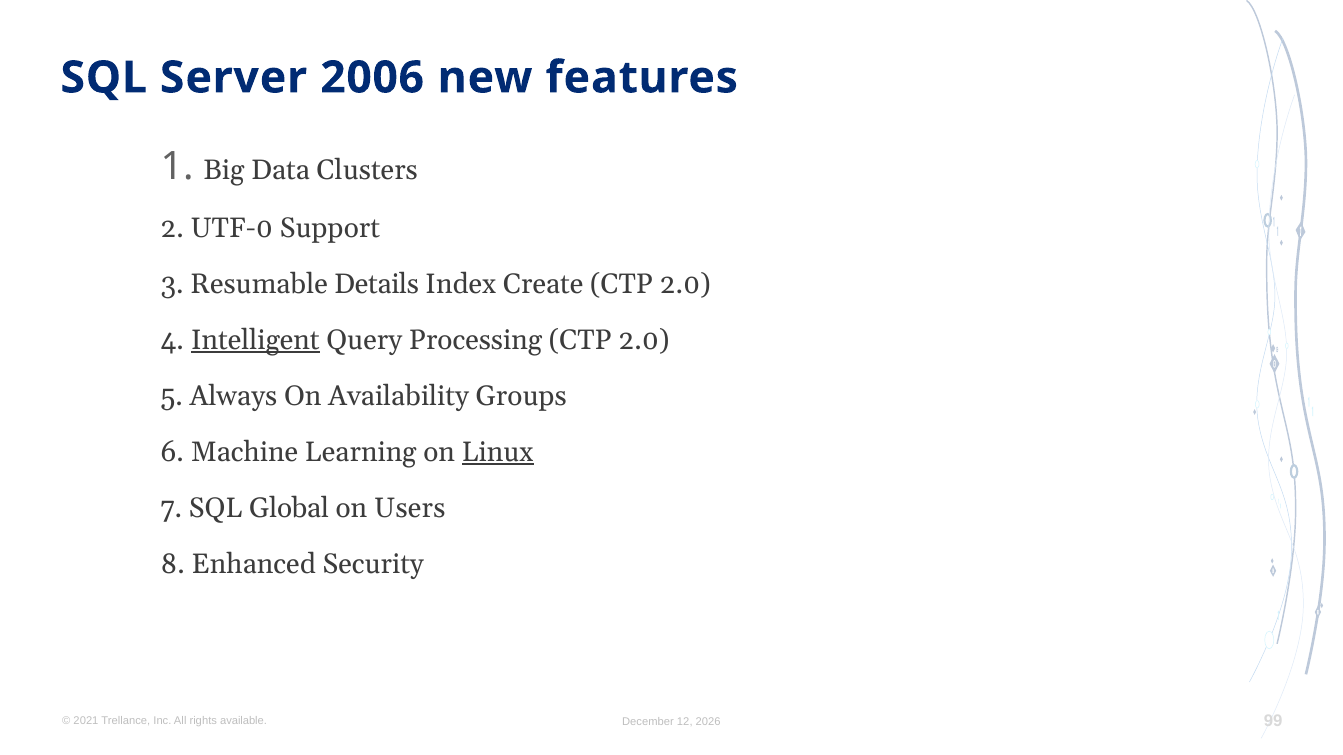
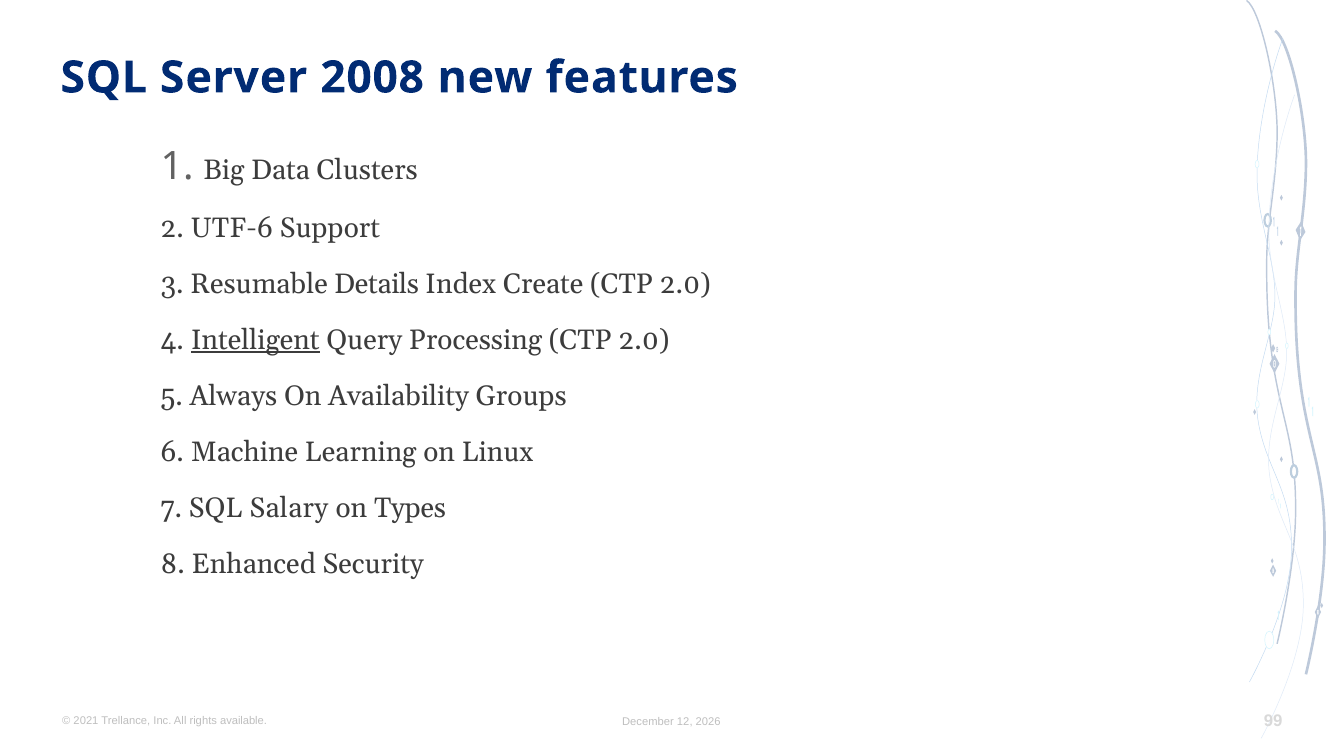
2006: 2006 -> 2008
UTF-0: UTF-0 -> UTF-6
Linux underline: present -> none
Global: Global -> Salary
Users: Users -> Types
